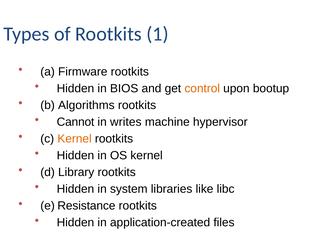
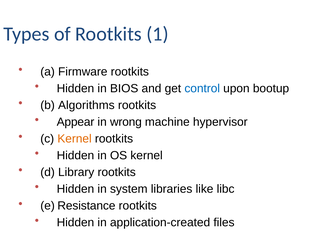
control colour: orange -> blue
Cannot: Cannot -> Appear
writes: writes -> wrong
